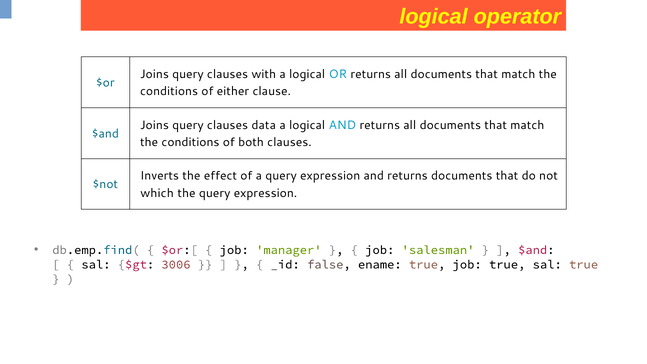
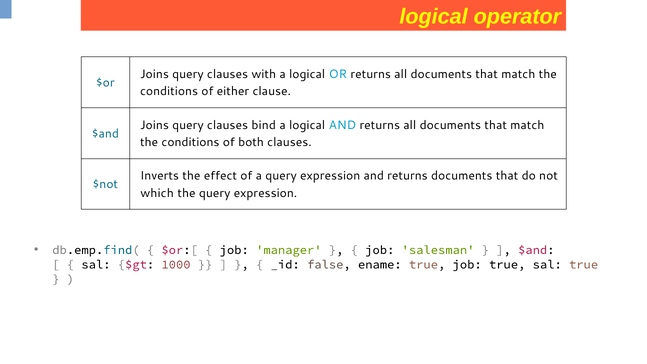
data: data -> bind
3006: 3006 -> 1000
